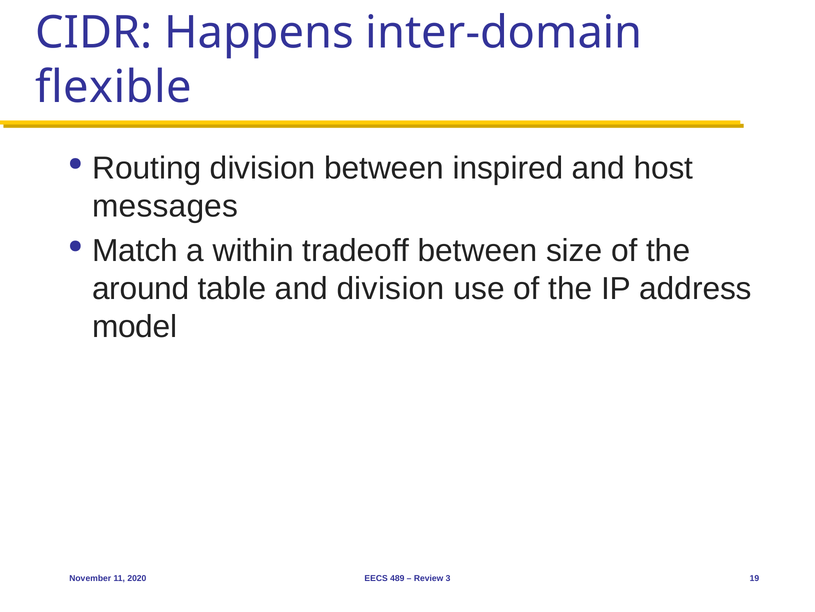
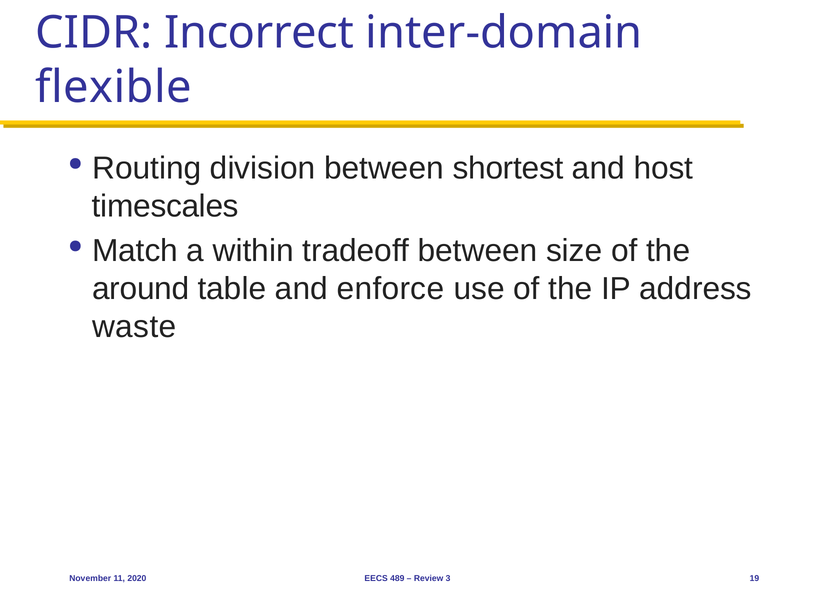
Happens: Happens -> Incorrect
inspired: inspired -> shortest
messages: messages -> timescales
and division: division -> enforce
model: model -> waste
